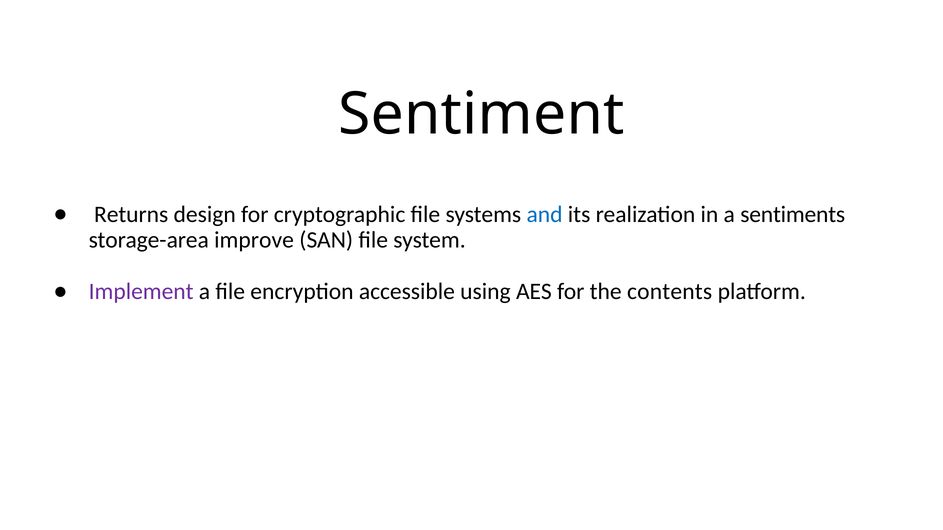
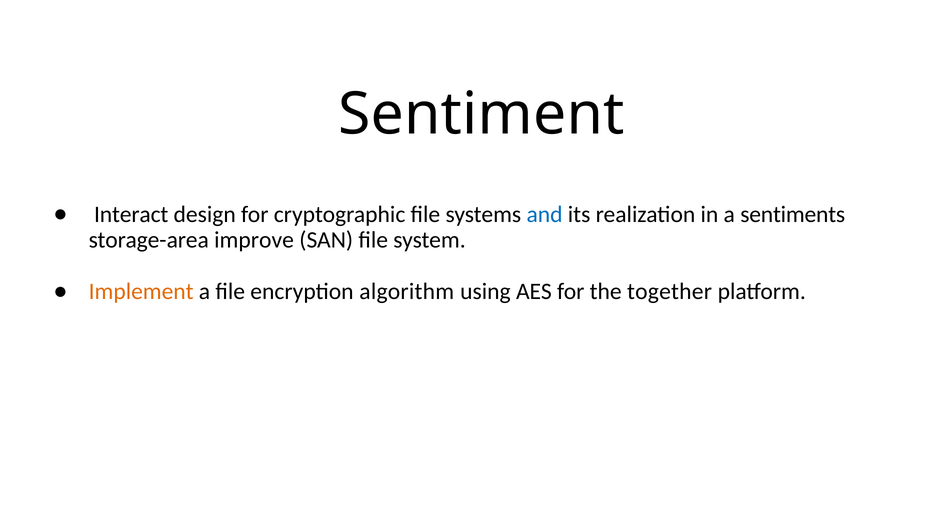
Returns: Returns -> Interact
Implement colour: purple -> orange
accessible: accessible -> algorithm
contents: contents -> together
